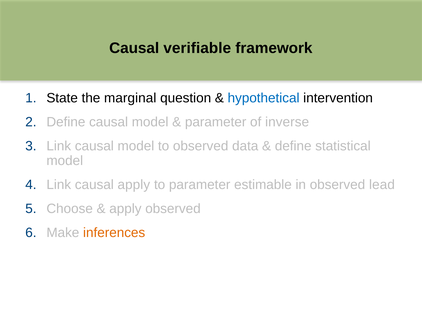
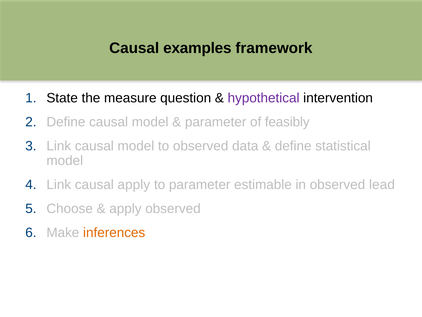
verifiable: verifiable -> examples
marginal: marginal -> measure
hypothetical colour: blue -> purple
inverse: inverse -> feasibly
